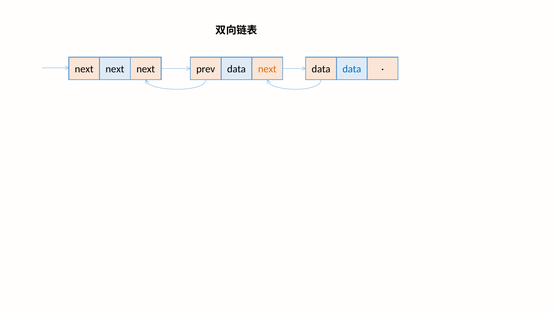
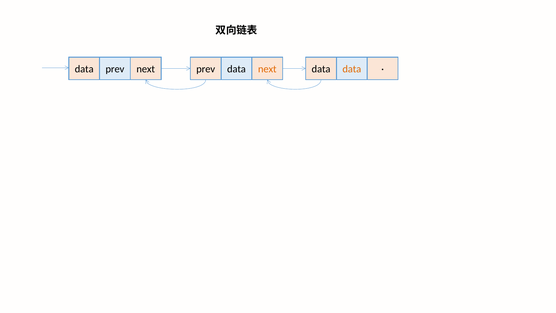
next at (84, 69): next -> data
next at (115, 69): next -> prev
data at (352, 69) colour: blue -> orange
